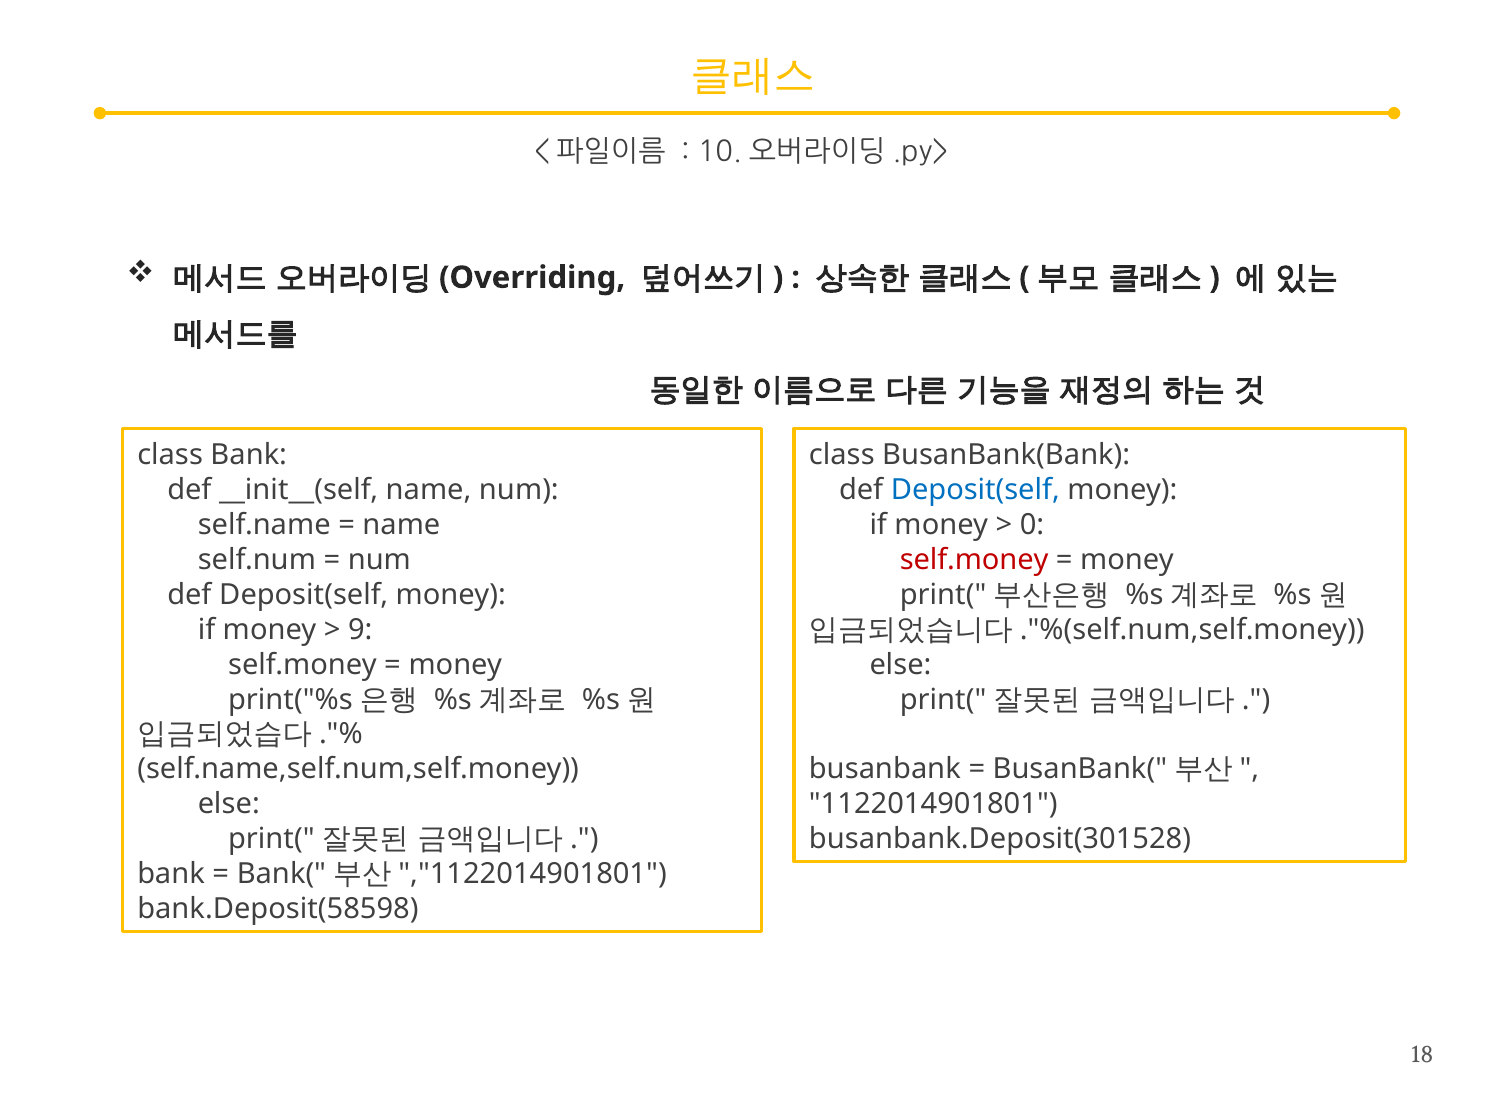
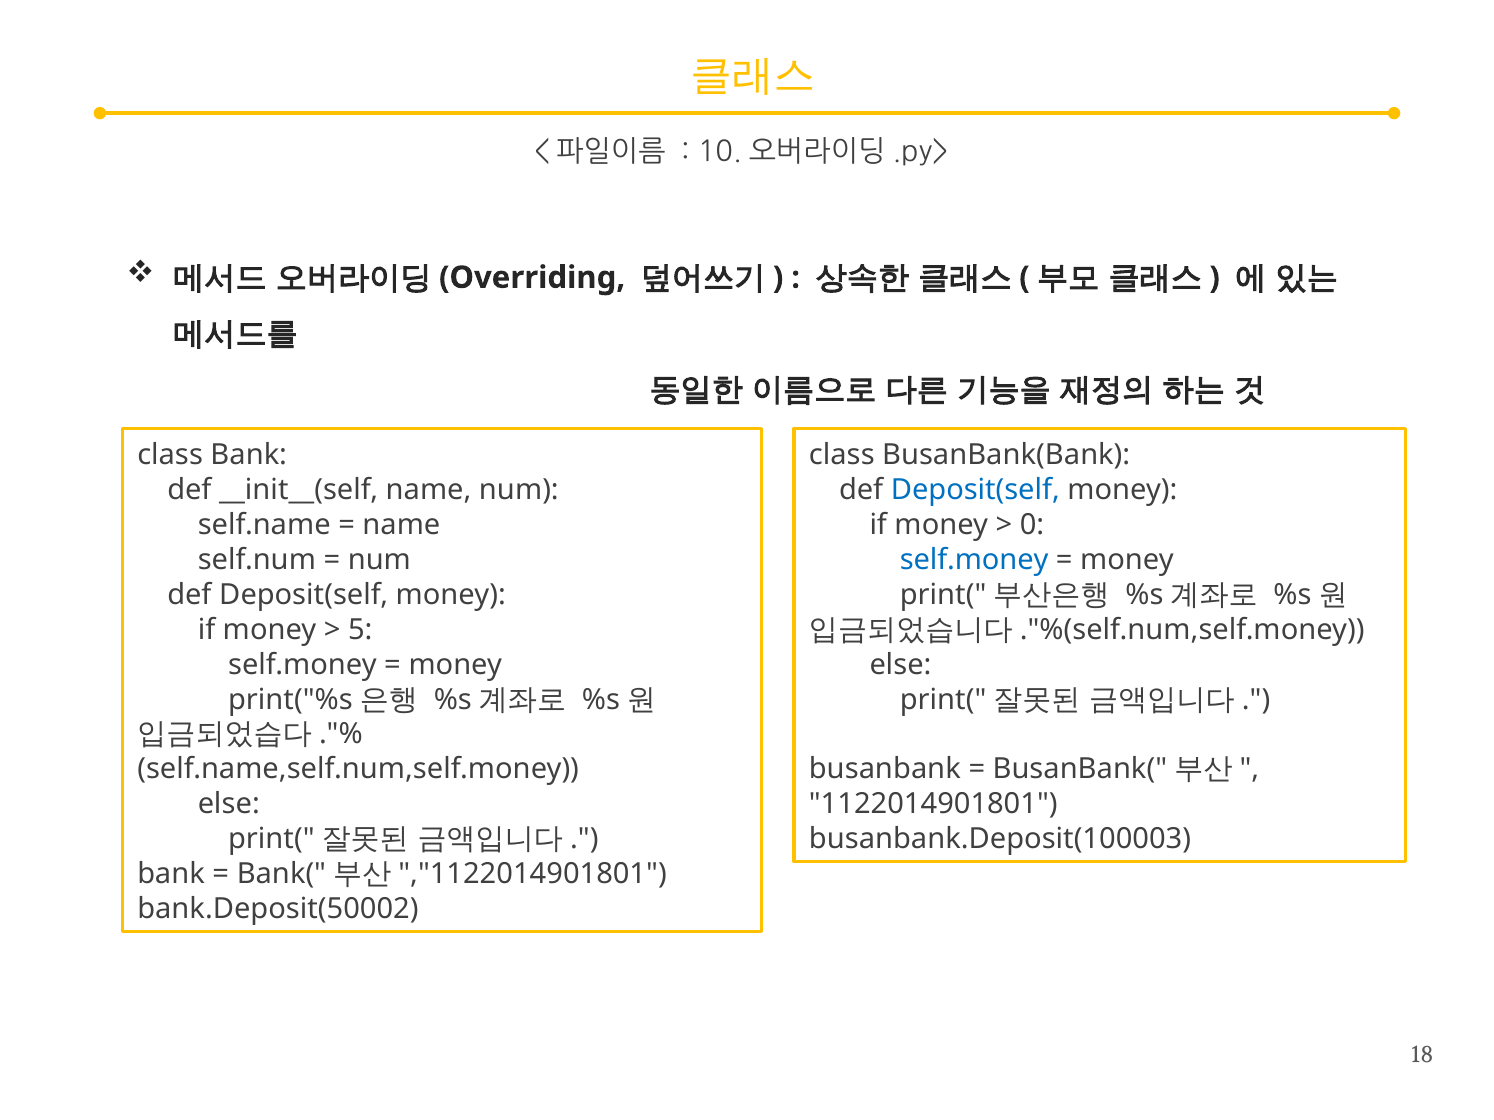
self.money at (974, 560) colour: red -> blue
9: 9 -> 5
busanbank.Deposit(301528: busanbank.Deposit(301528 -> busanbank.Deposit(100003
bank.Deposit(58598: bank.Deposit(58598 -> bank.Deposit(50002
